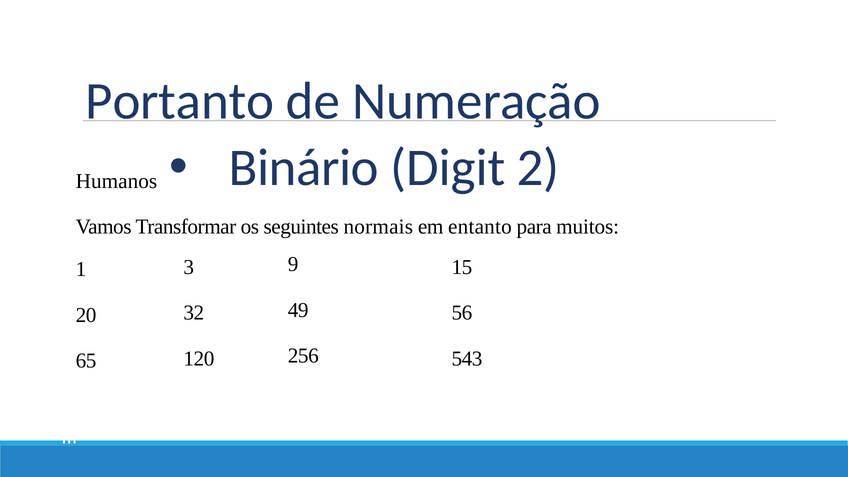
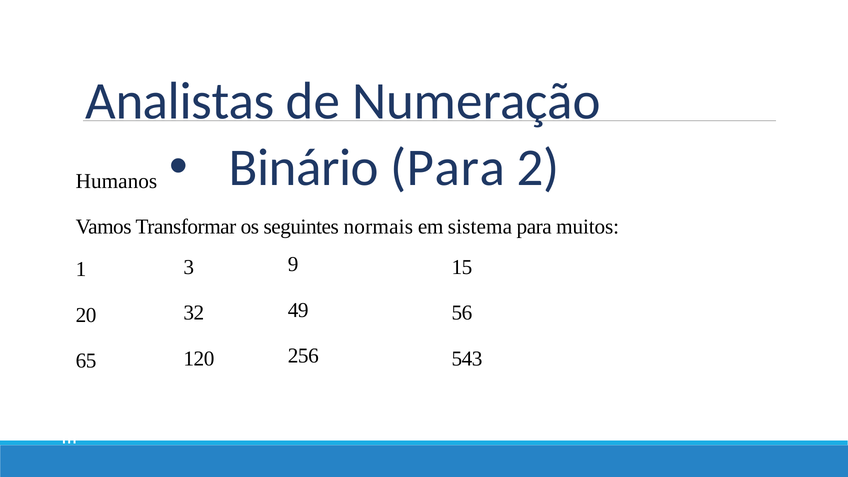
Portanto: Portanto -> Analistas
Binário Digit: Digit -> Para
entanto: entanto -> sistema
